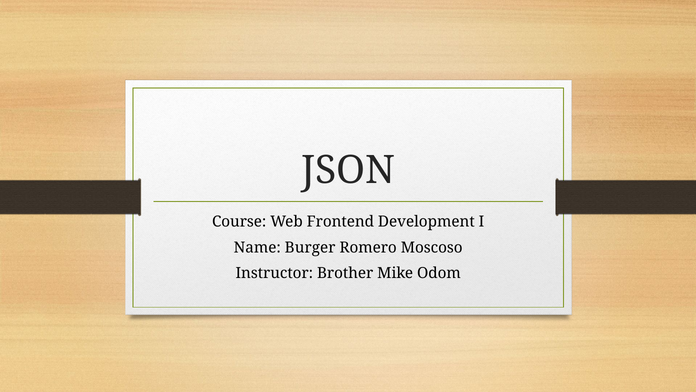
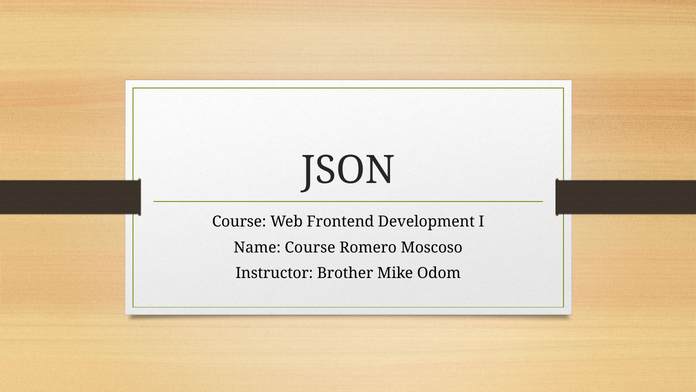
Name Burger: Burger -> Course
